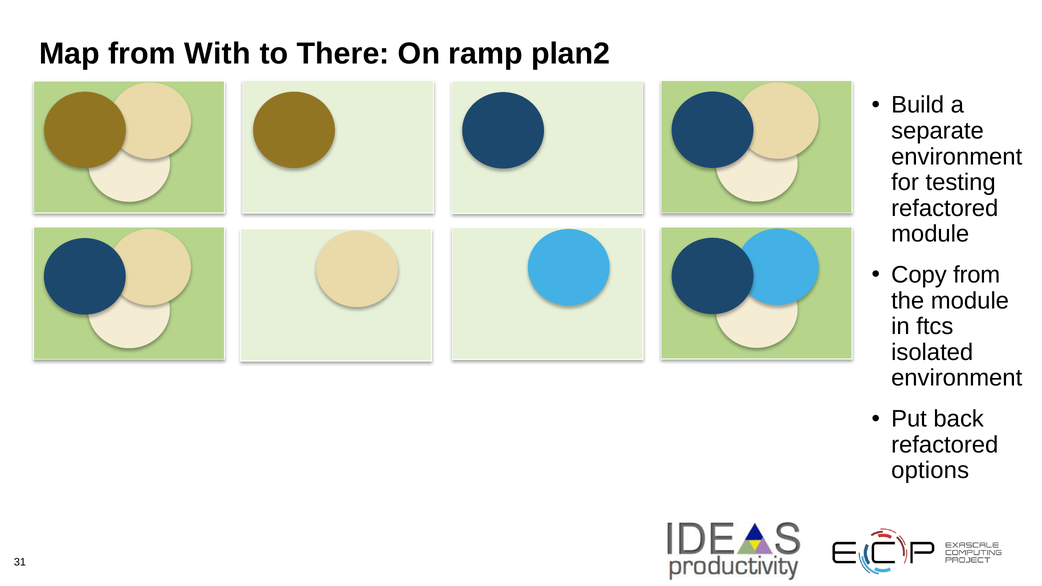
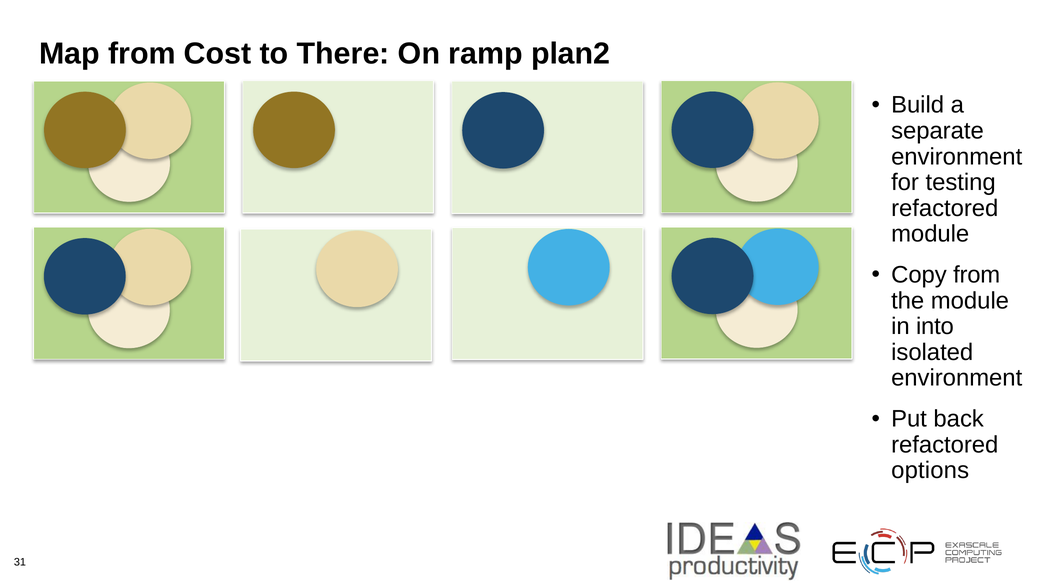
With: With -> Cost
ftcs: ftcs -> into
